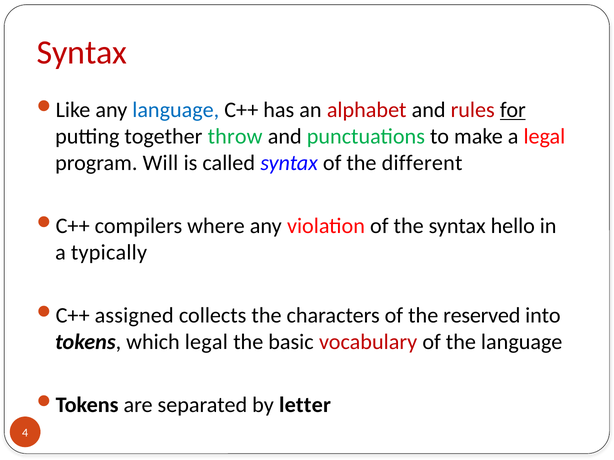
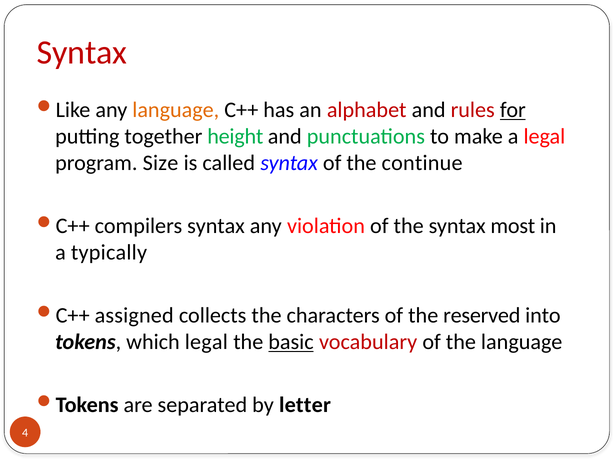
language at (176, 110) colour: blue -> orange
throw: throw -> height
Will: Will -> Size
different: different -> continue
compilers where: where -> syntax
hello: hello -> most
basic underline: none -> present
